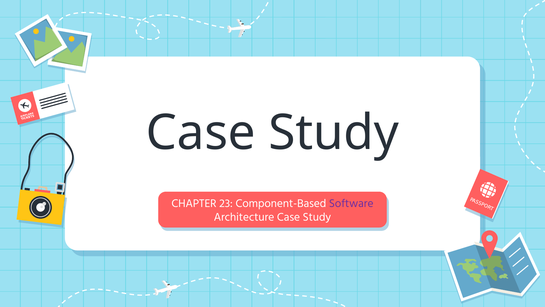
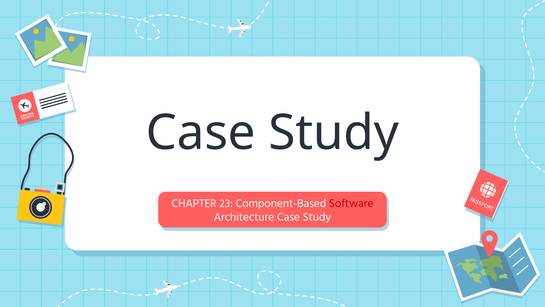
Software colour: purple -> red
